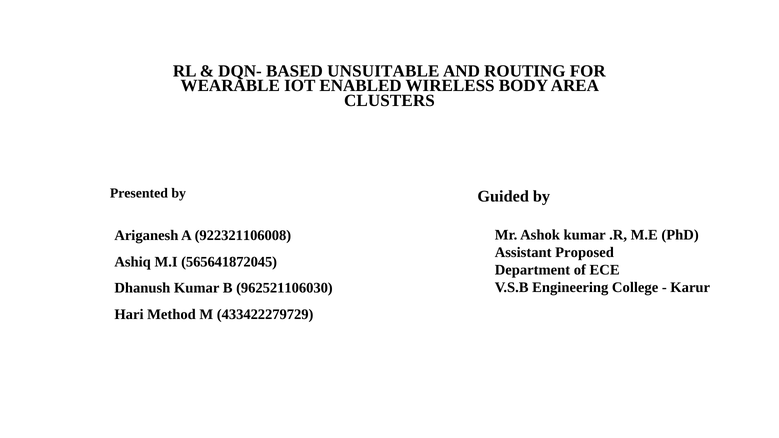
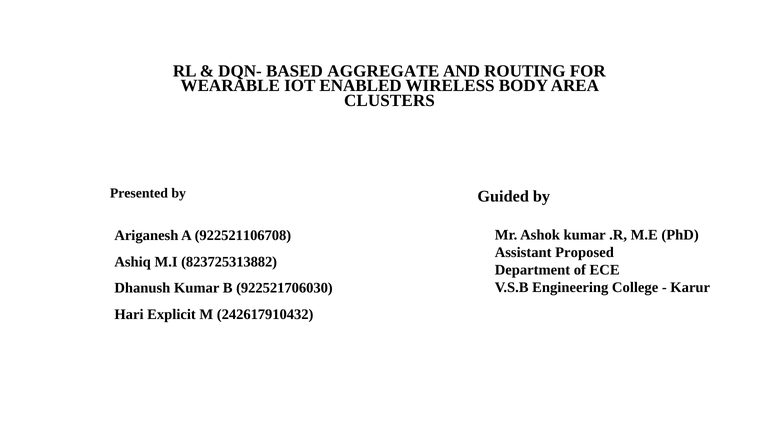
UNSUITABLE: UNSUITABLE -> AGGREGATE
922321106008: 922321106008 -> 922521106708
565641872045: 565641872045 -> 823725313882
962521106030: 962521106030 -> 922521706030
Method: Method -> Explicit
433422279729: 433422279729 -> 242617910432
